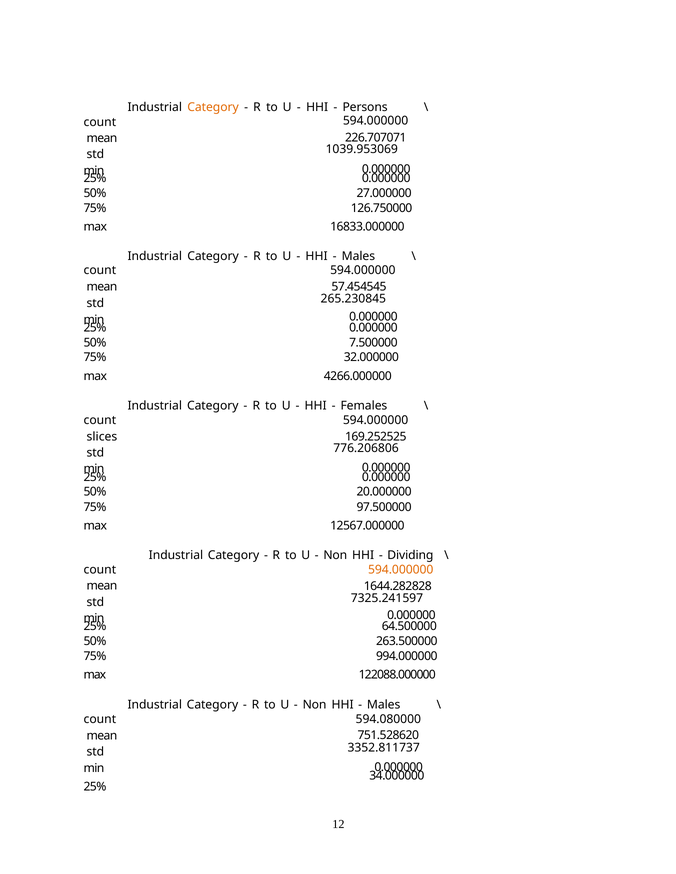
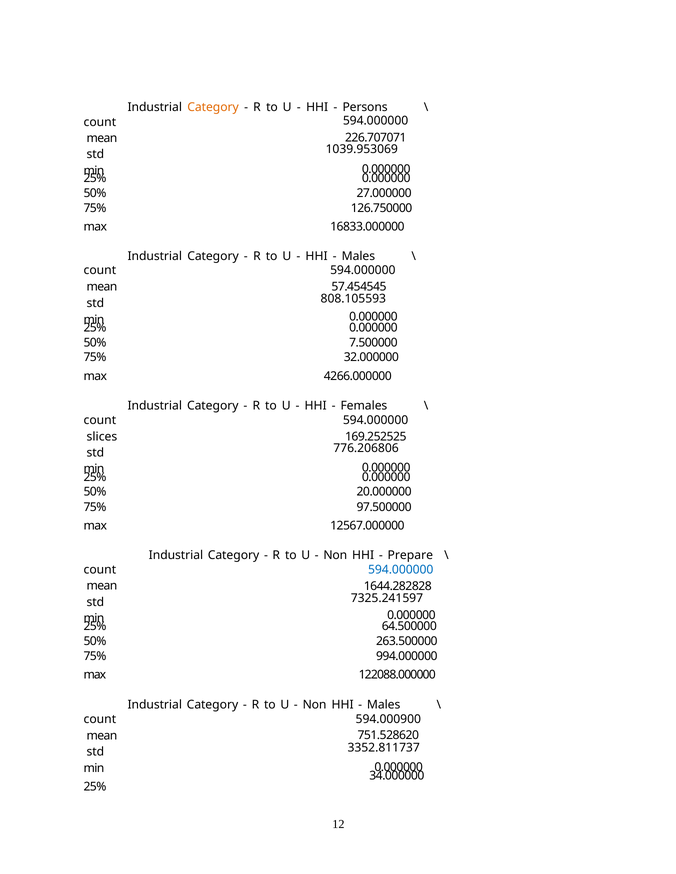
265.230845: 265.230845 -> 808.105593
Dividing: Dividing -> Prepare
594.000000 at (401, 570) colour: orange -> blue
594.080000: 594.080000 -> 594.000900
